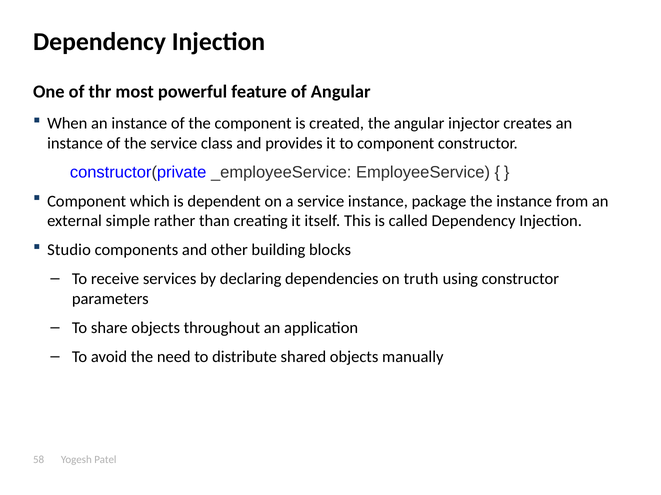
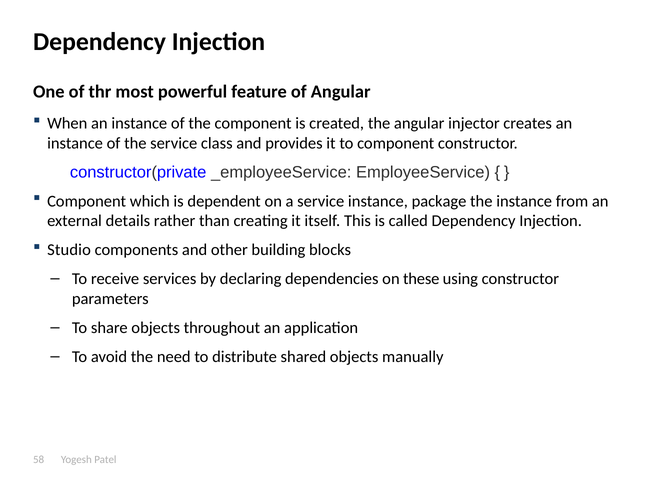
simple: simple -> details
truth: truth -> these
